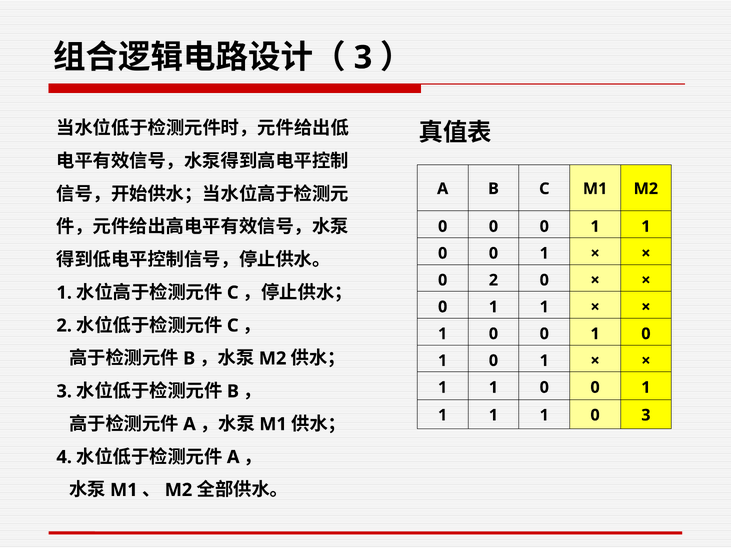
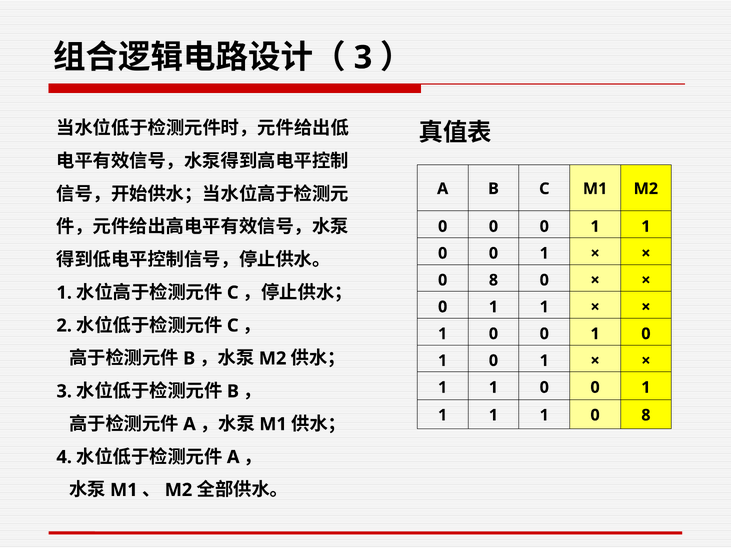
2 at (493, 280): 2 -> 8
1 0 3: 3 -> 8
